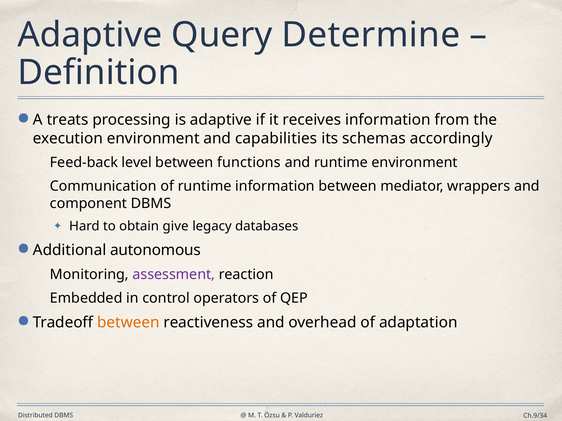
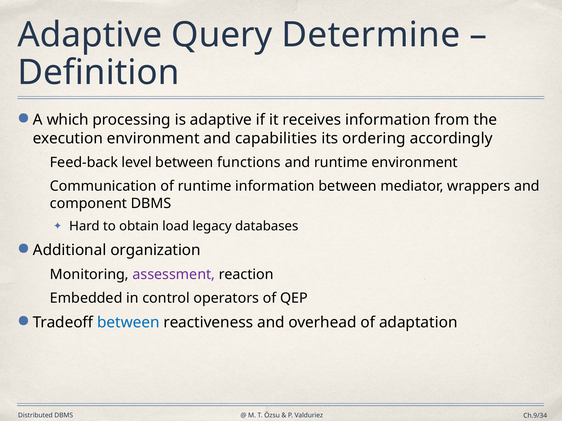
treats: treats -> which
schemas: schemas -> ordering
give: give -> load
autonomous: autonomous -> organization
between at (128, 323) colour: orange -> blue
